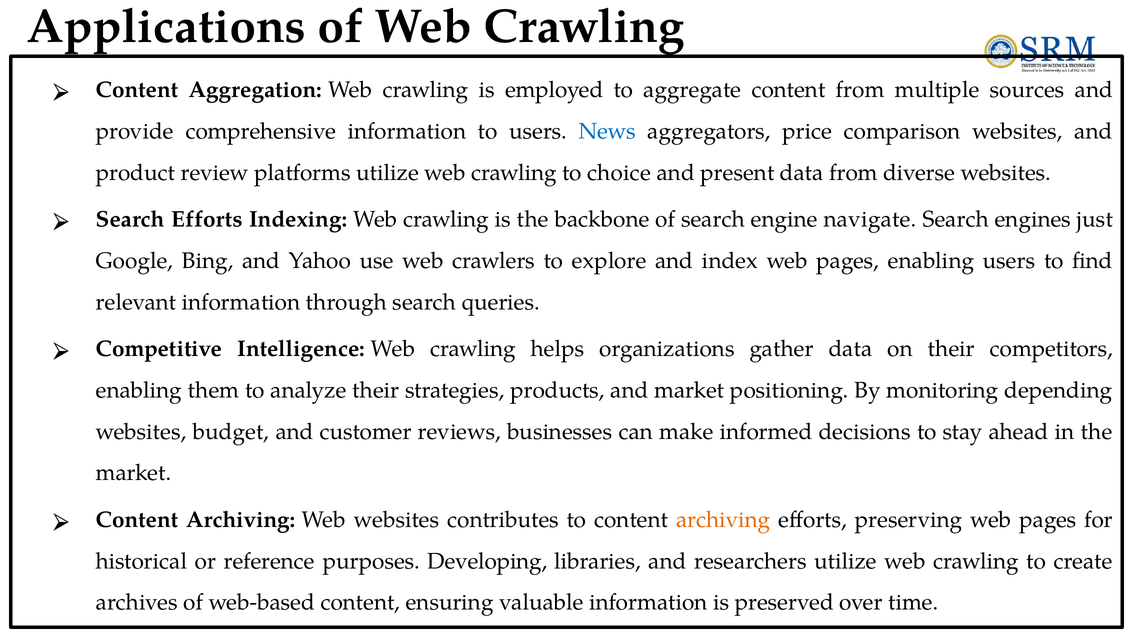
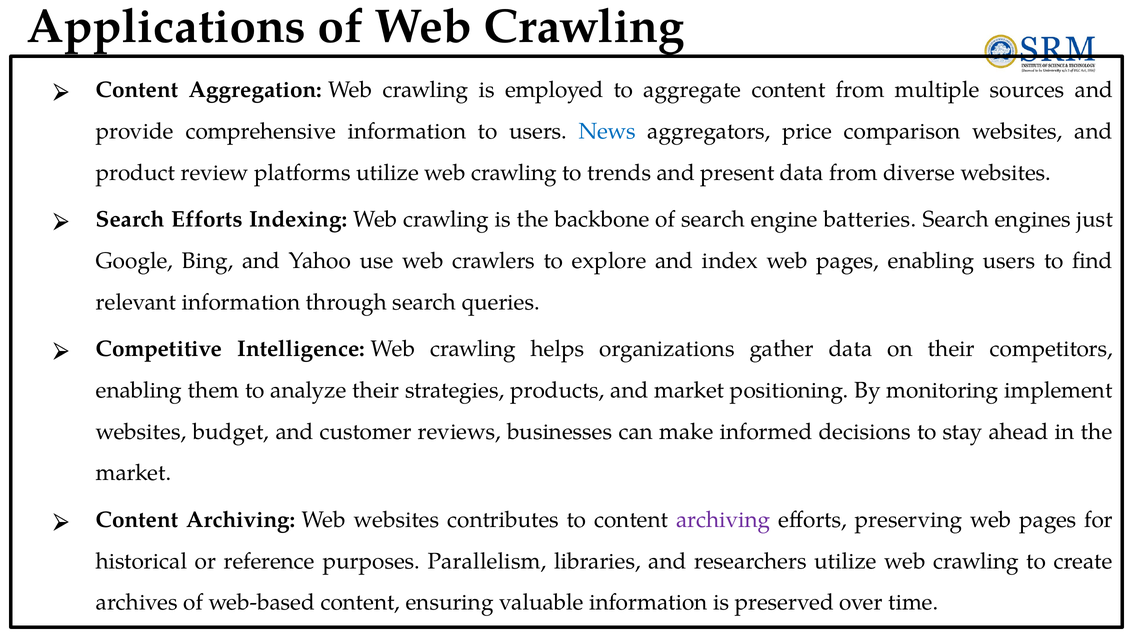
choice: choice -> trends
navigate: navigate -> batteries
depending: depending -> implement
archiving at (723, 520) colour: orange -> purple
Developing: Developing -> Parallelism
